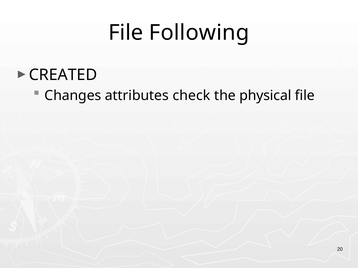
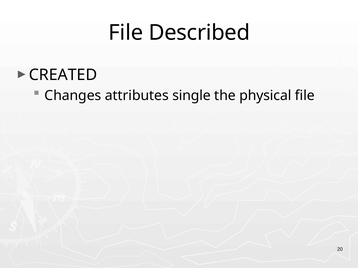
Following: Following -> Described
check: check -> single
